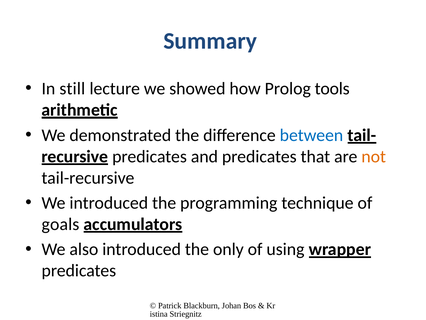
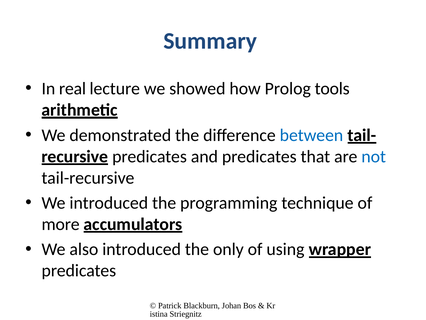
still: still -> real
not colour: orange -> blue
goals: goals -> more
